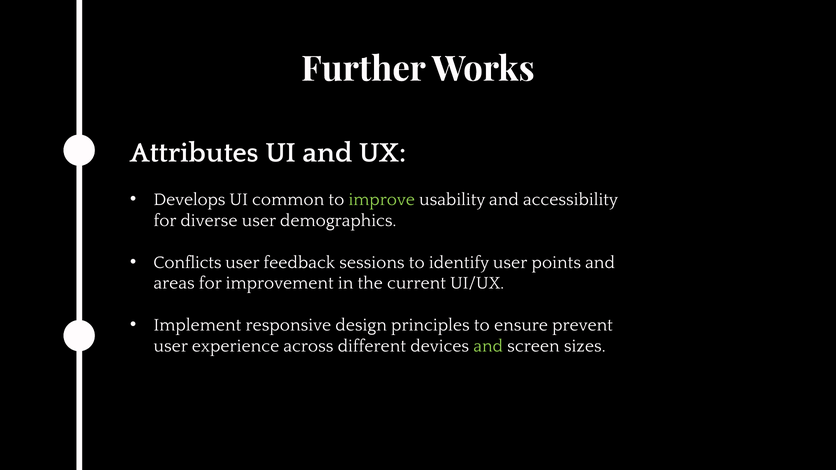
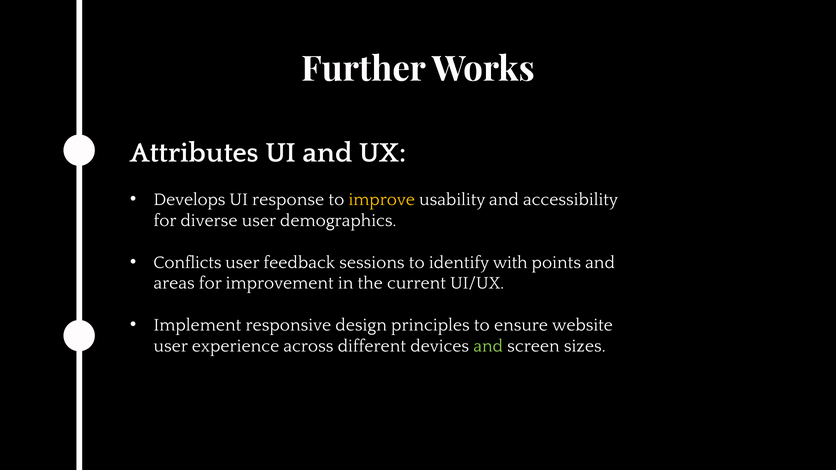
common: common -> response
improve colour: light green -> yellow
identify user: user -> with
prevent: prevent -> website
